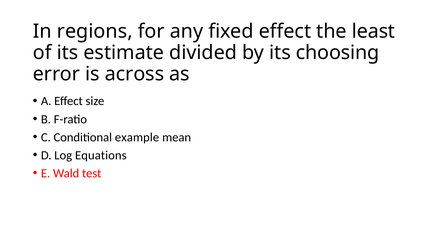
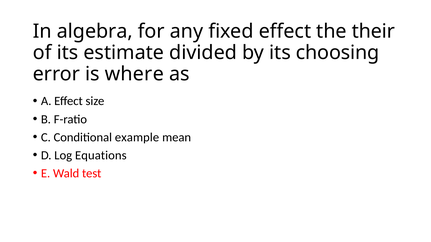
regions: regions -> algebra
least: least -> their
across: across -> where
